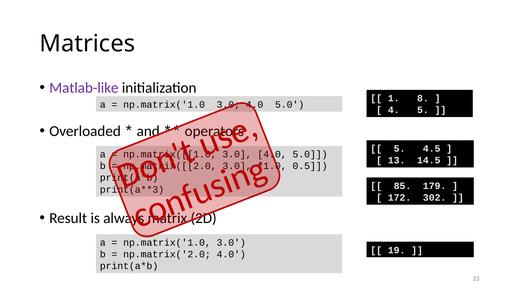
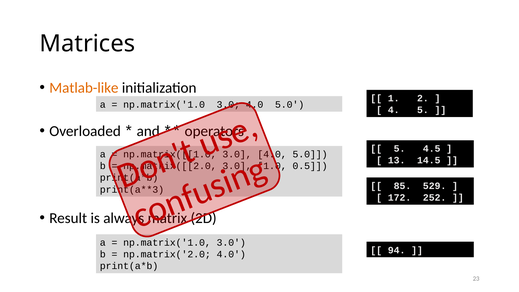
Matlab-like colour: purple -> orange
8: 8 -> 2
179: 179 -> 529
302: 302 -> 252
19: 19 -> 94
